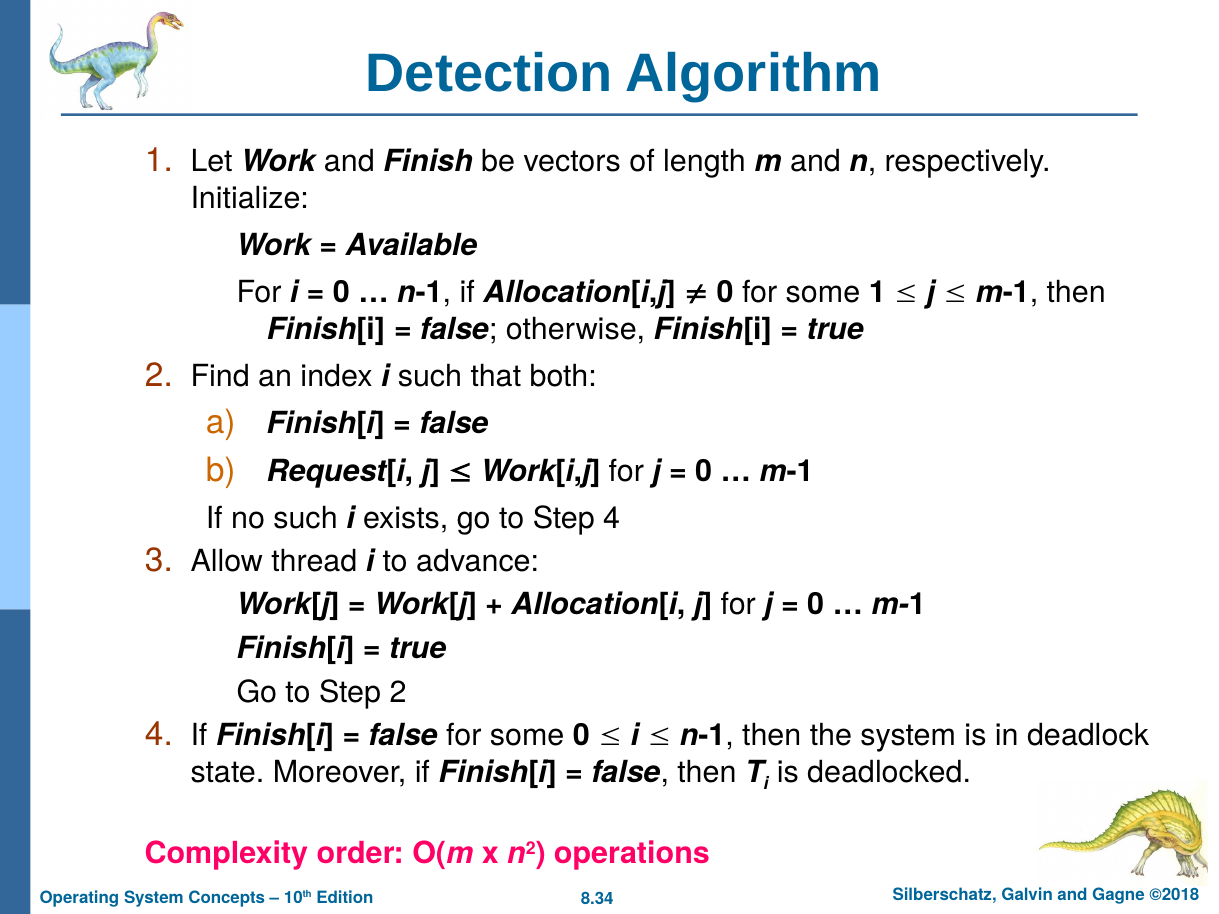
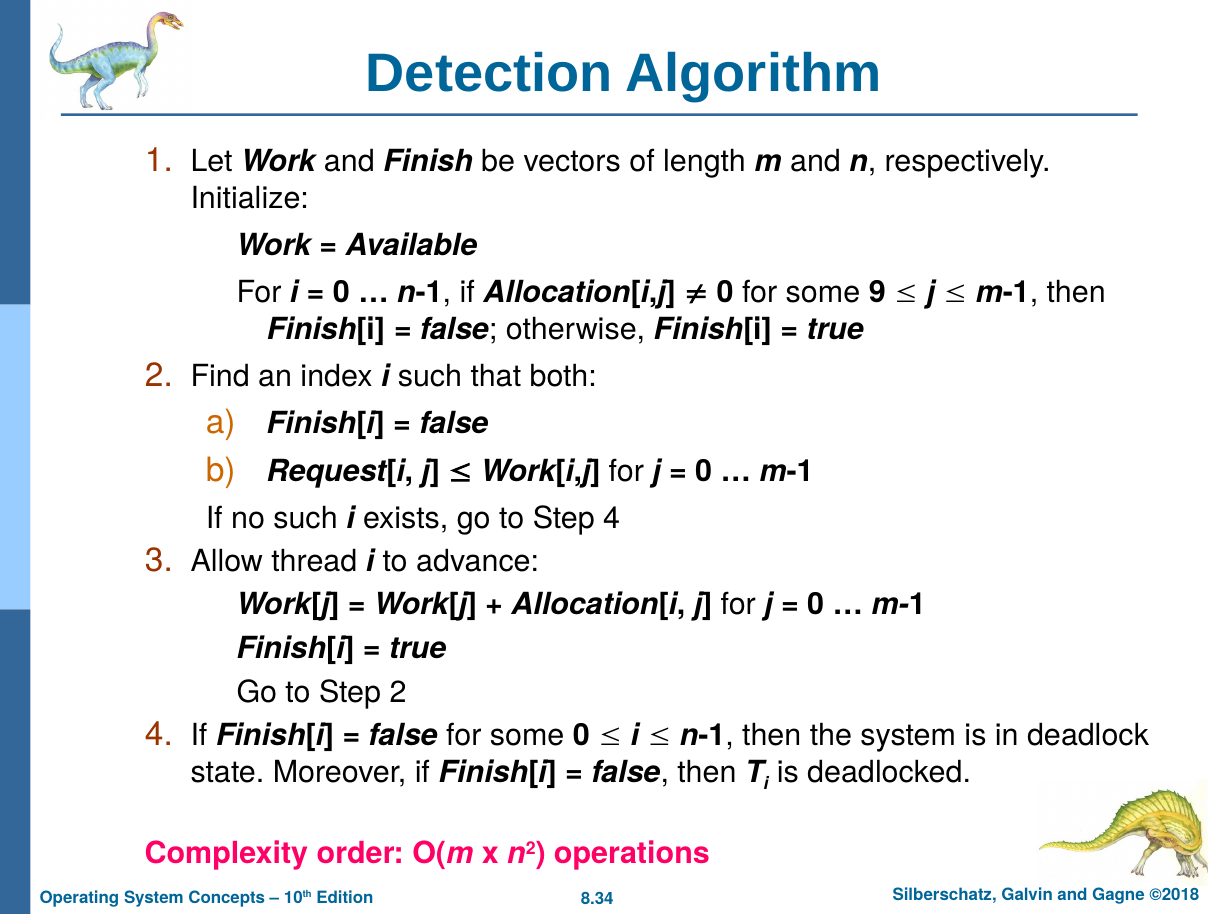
some 1: 1 -> 9
